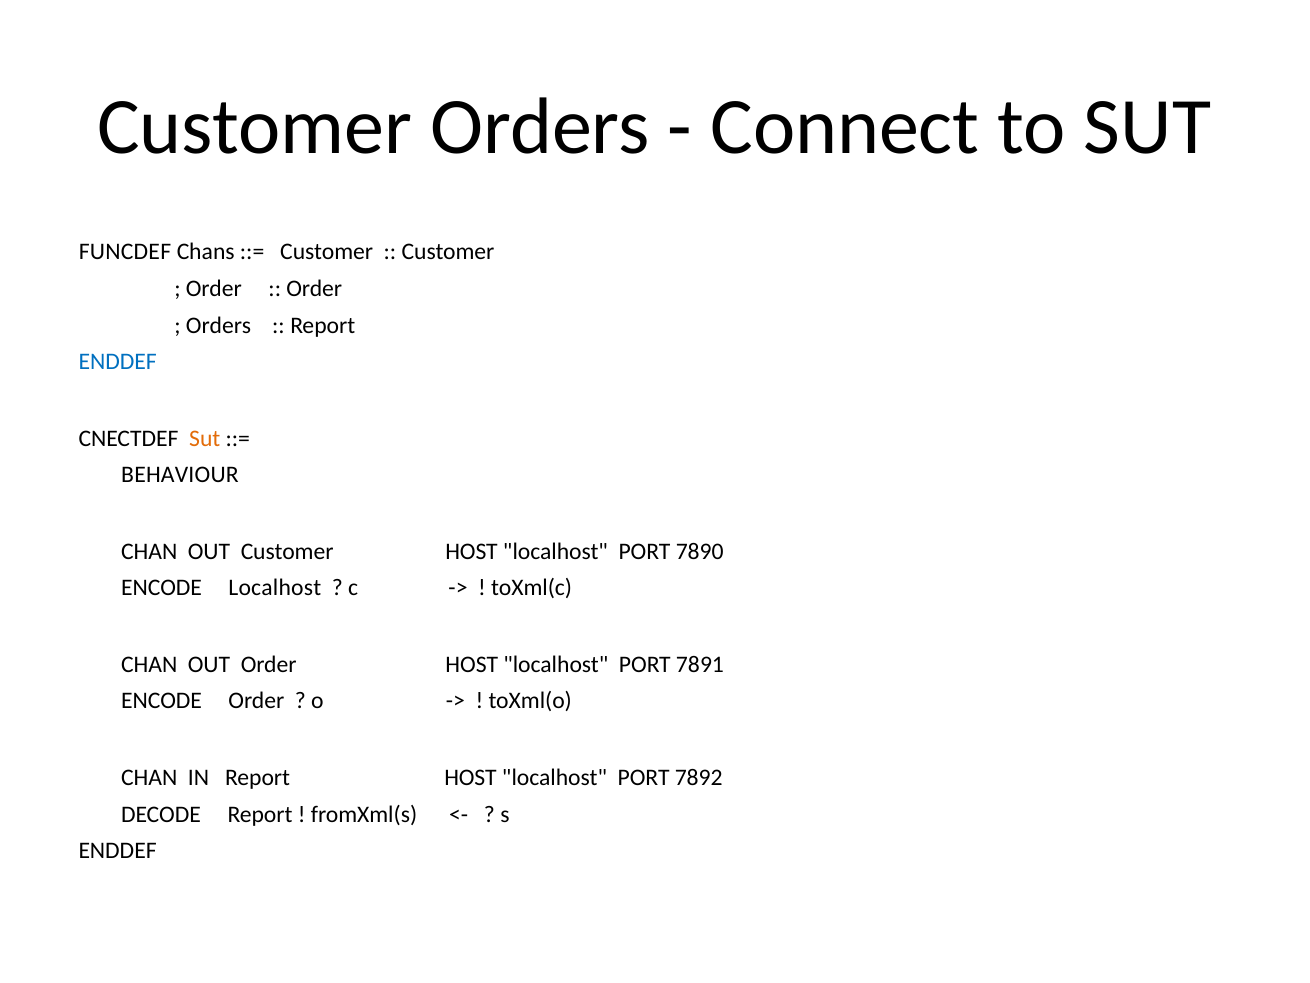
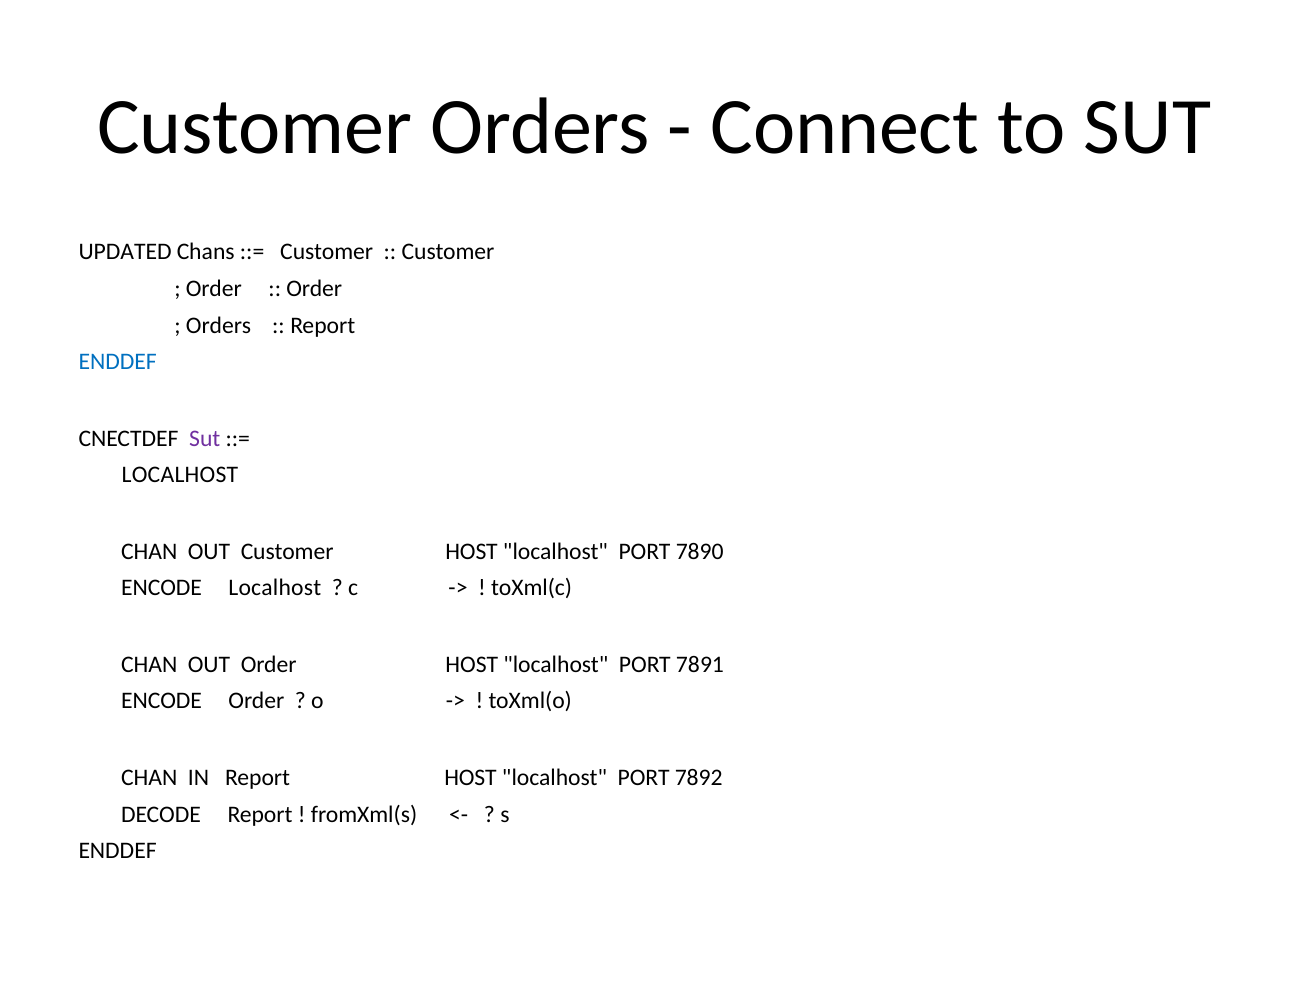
FUNCDEF: FUNCDEF -> UPDATED
Sut at (205, 438) colour: orange -> purple
BEHAVIOUR at (180, 475): BEHAVIOUR -> LOCALHOST
